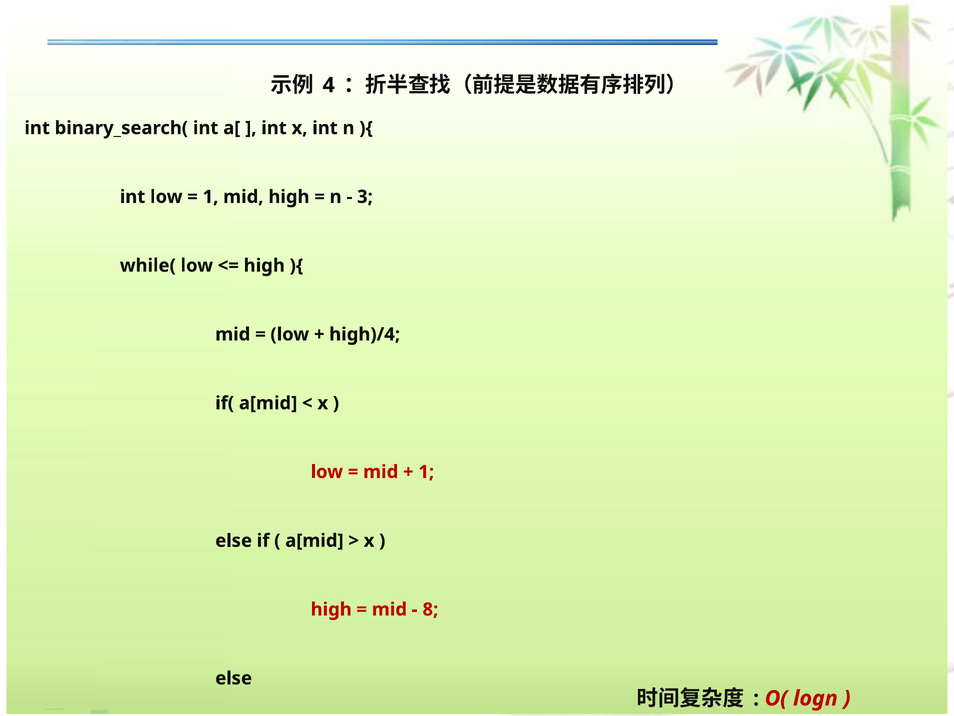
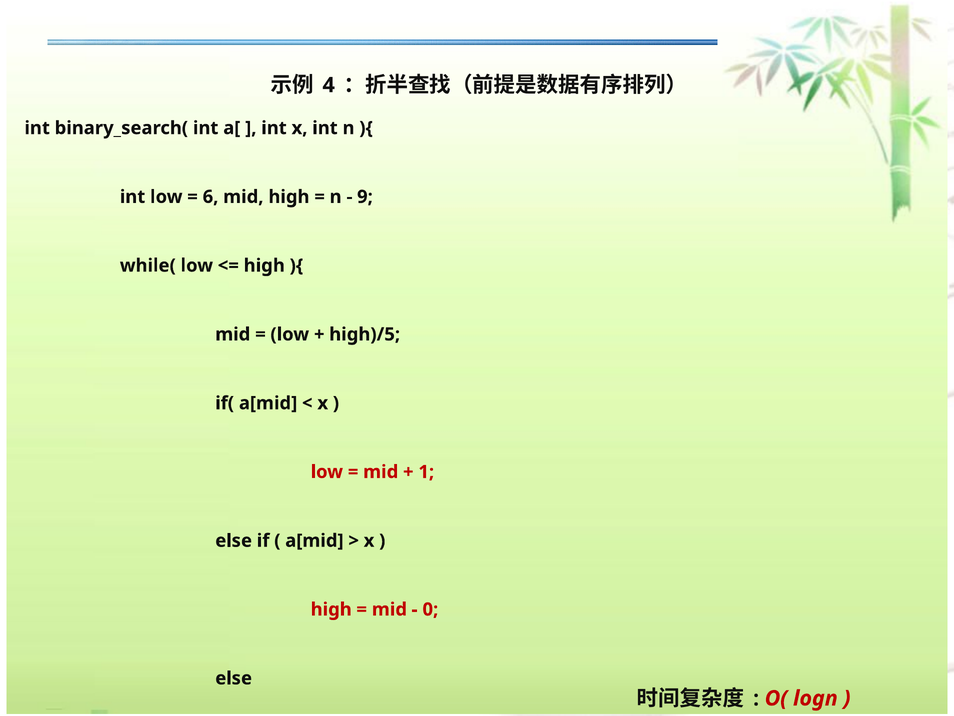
1 at (211, 197): 1 -> 6
3: 3 -> 9
high)/4: high)/4 -> high)/5
8: 8 -> 0
